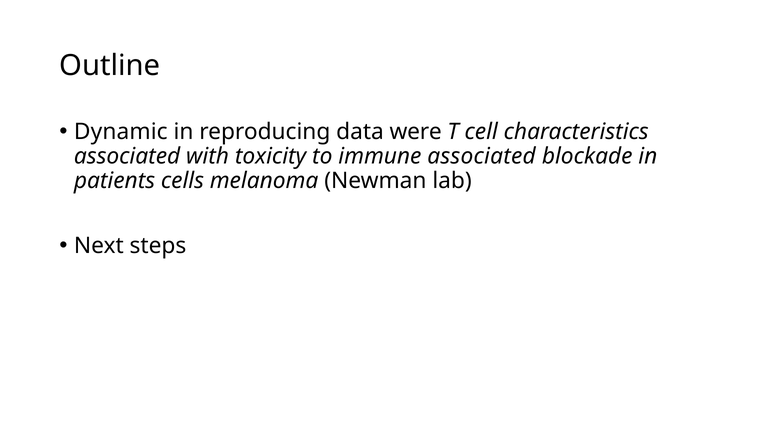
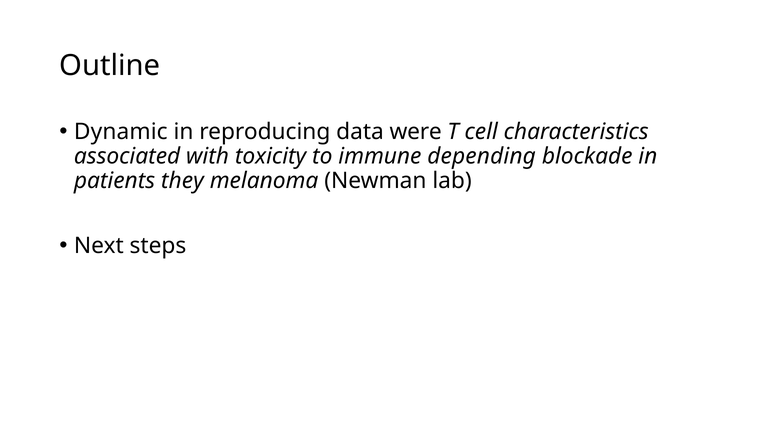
immune associated: associated -> depending
cells: cells -> they
